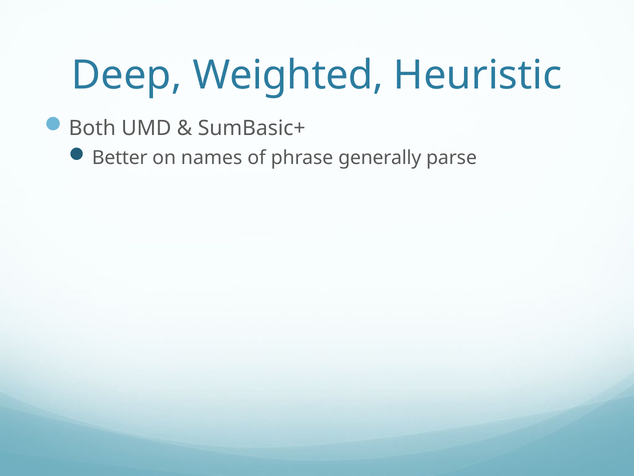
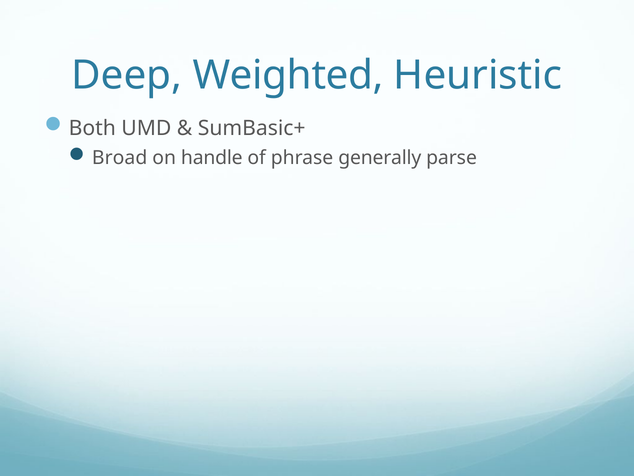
Better: Better -> Broad
names: names -> handle
